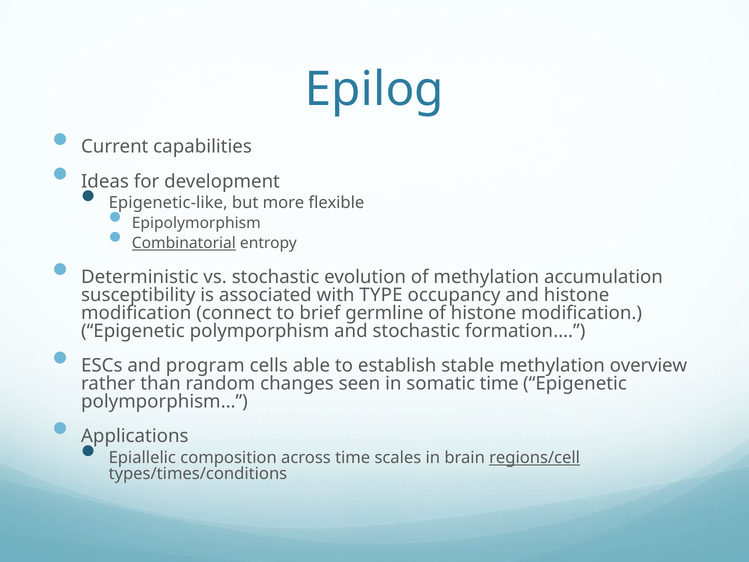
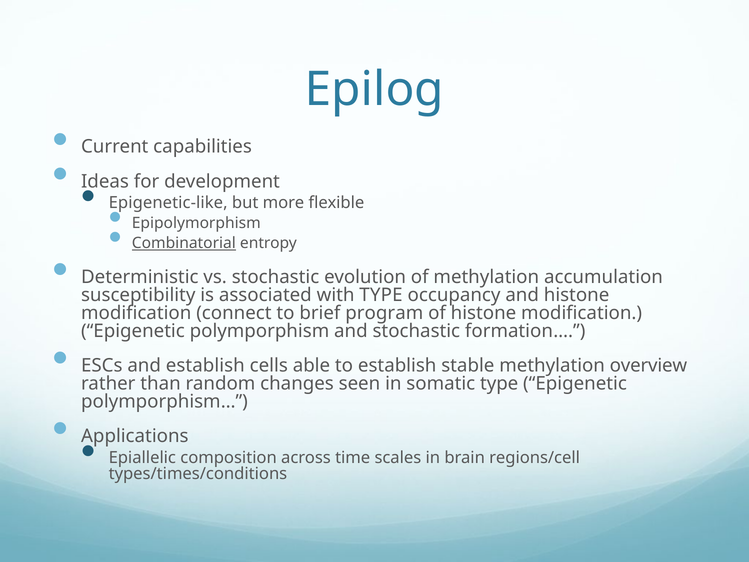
germline: germline -> program
and program: program -> establish
somatic time: time -> type
regions/cell underline: present -> none
